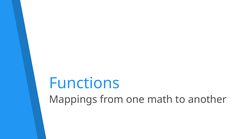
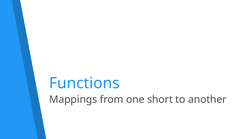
math: math -> short
